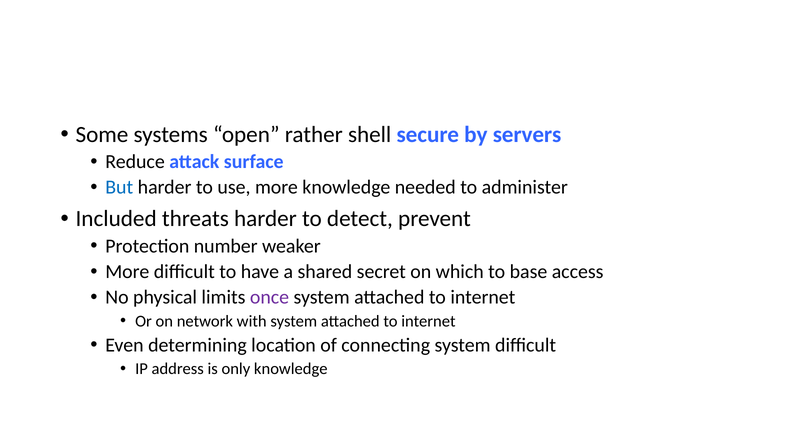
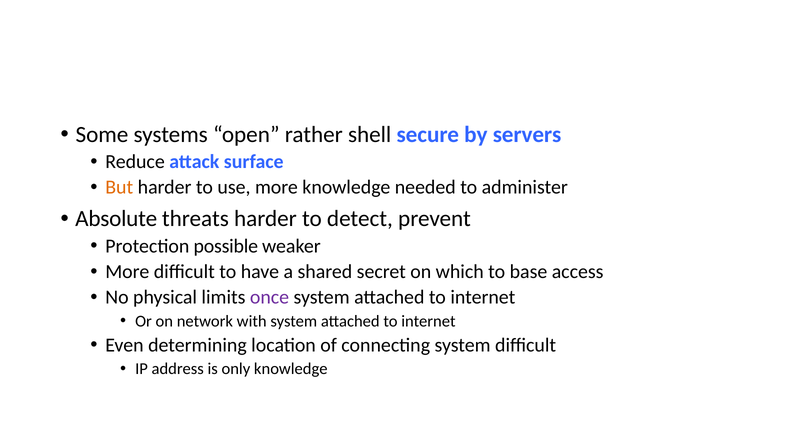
But colour: blue -> orange
Included: Included -> Absolute
number: number -> possible
